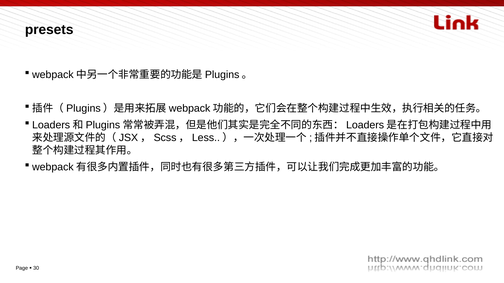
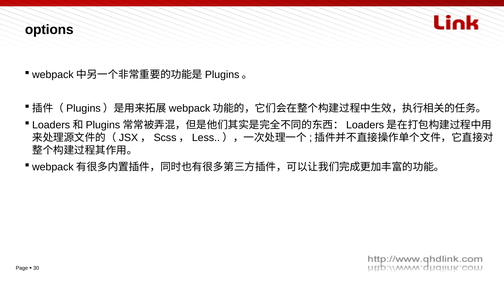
presets: presets -> options
